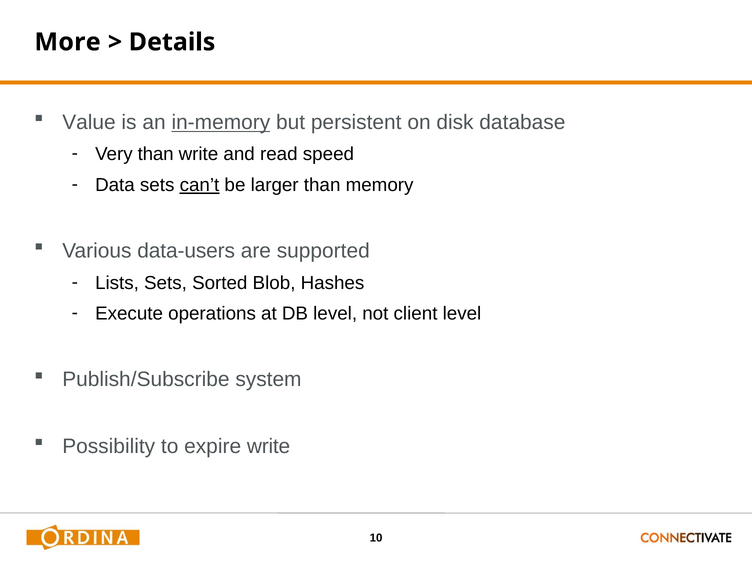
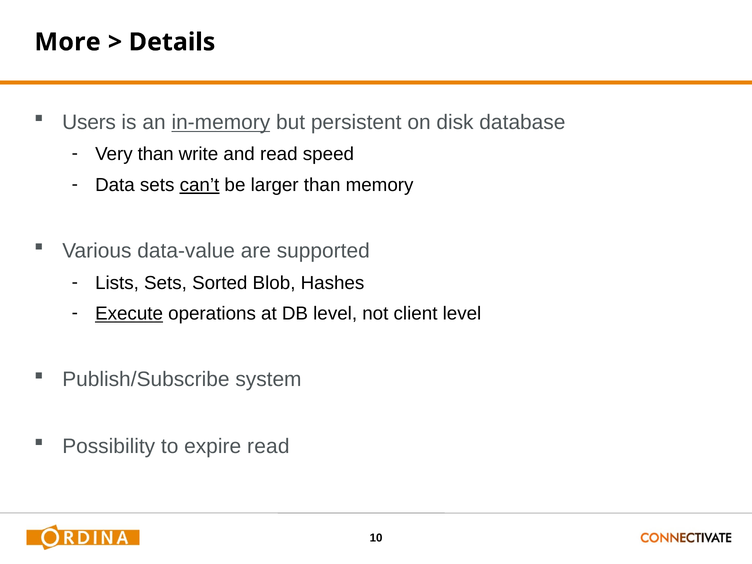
Value: Value -> Users
data-users: data-users -> data-value
Execute underline: none -> present
expire write: write -> read
